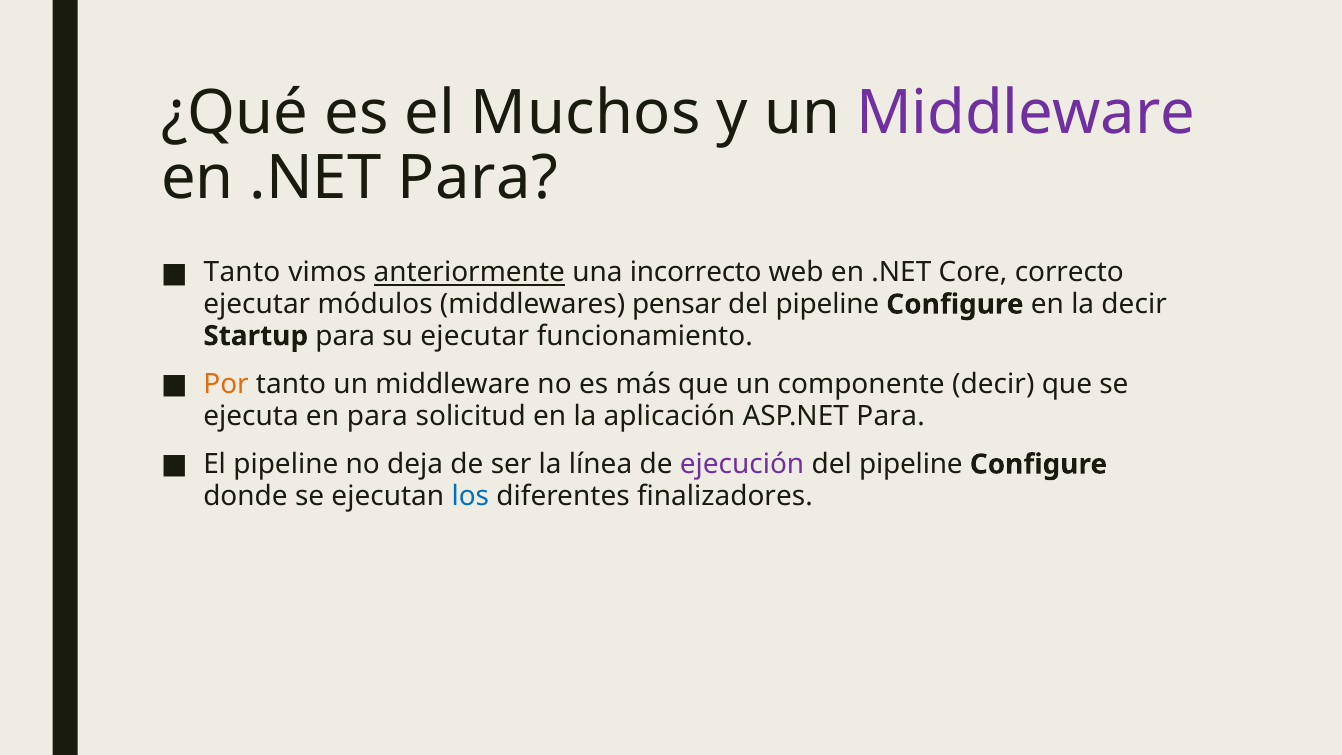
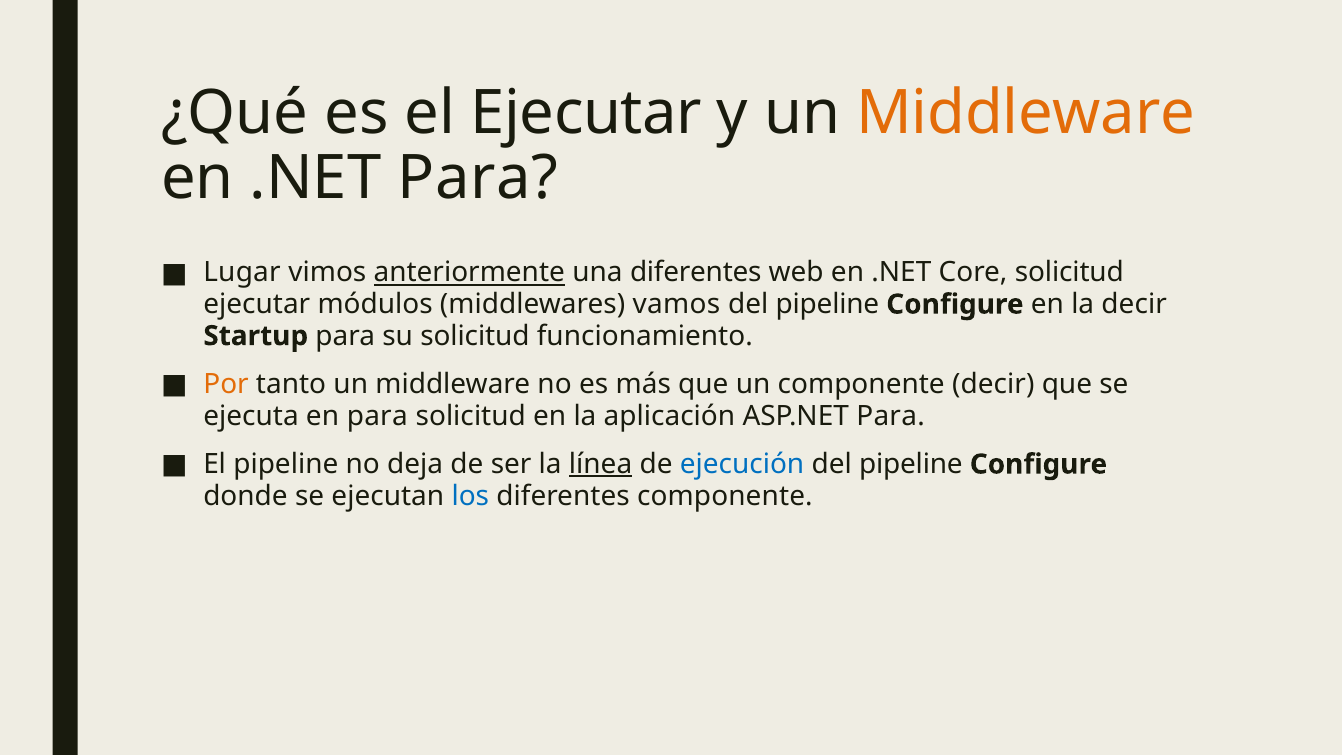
el Muchos: Muchos -> Ejecutar
Middleware at (1026, 113) colour: purple -> orange
Tanto at (242, 273): Tanto -> Lugar
una incorrecto: incorrecto -> diferentes
Core correcto: correcto -> solicitud
pensar: pensar -> vamos
su ejecutar: ejecutar -> solicitud
línea underline: none -> present
ejecución colour: purple -> blue
diferentes finalizadores: finalizadores -> componente
